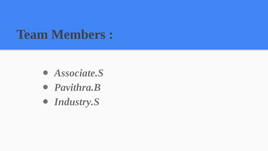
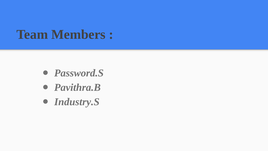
Associate.S: Associate.S -> Password.S
